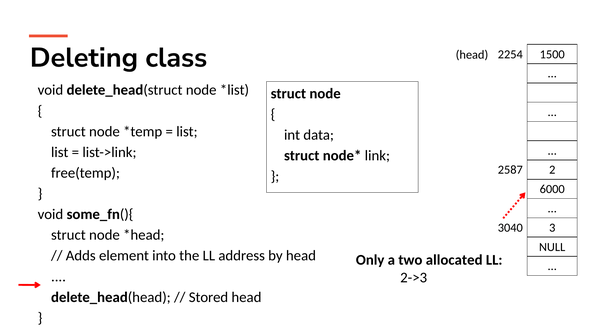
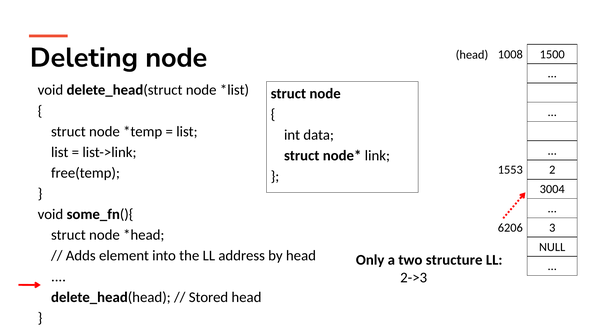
Deleting class: class -> node
2254: 2254 -> 1008
2587: 2587 -> 1553
6000: 6000 -> 3004
3040: 3040 -> 6206
allocated: allocated -> structure
